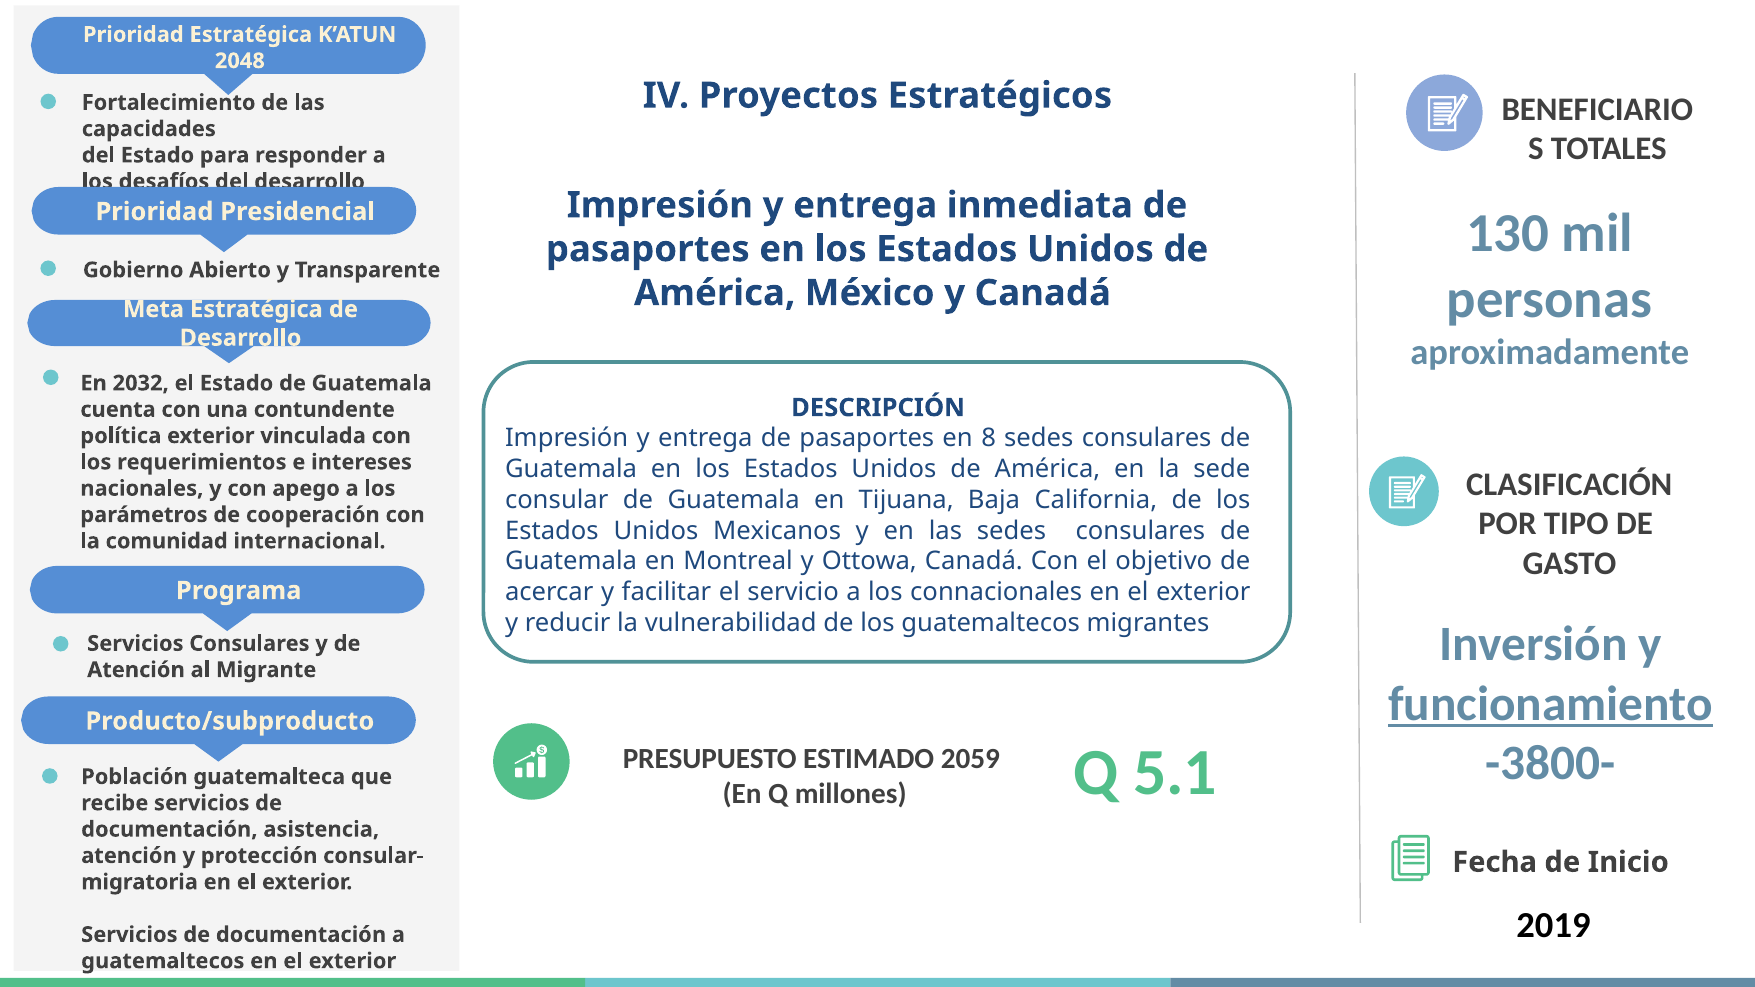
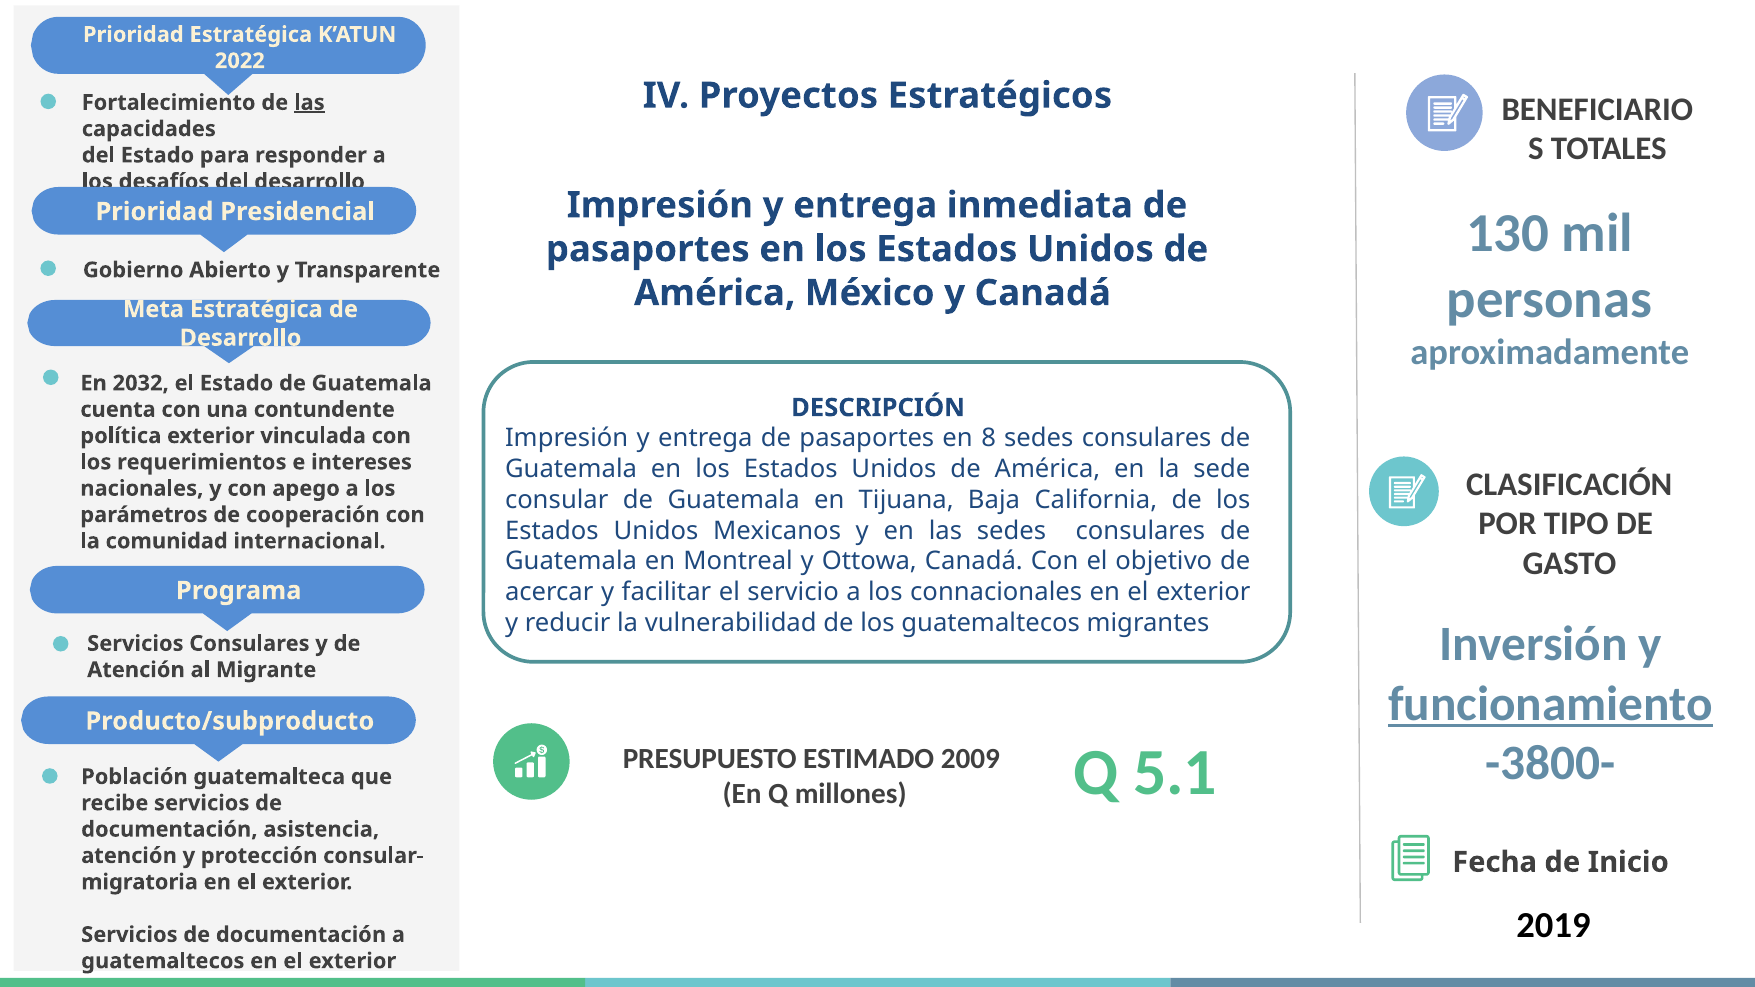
2048: 2048 -> 2022
las at (309, 103) underline: none -> present
2059: 2059 -> 2009
